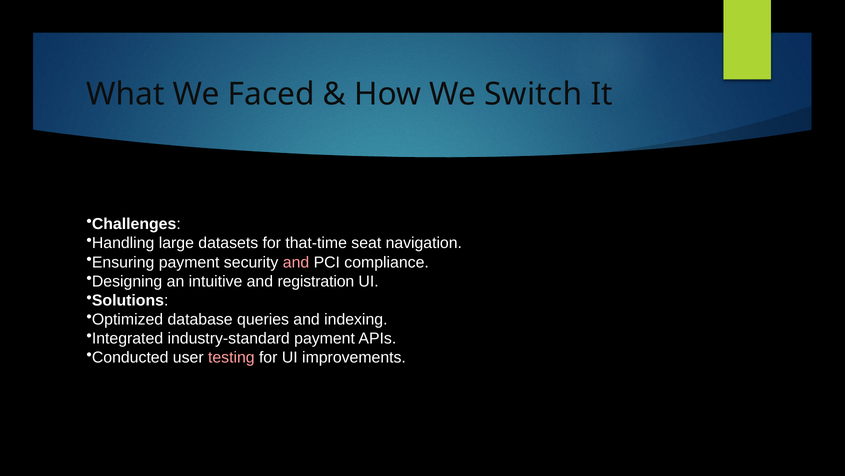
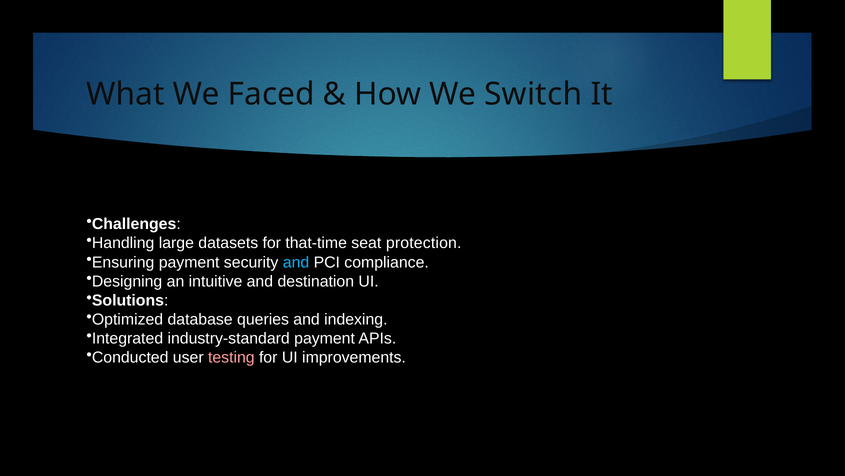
navigation: navigation -> protection
and at (296, 262) colour: pink -> light blue
registration: registration -> destination
